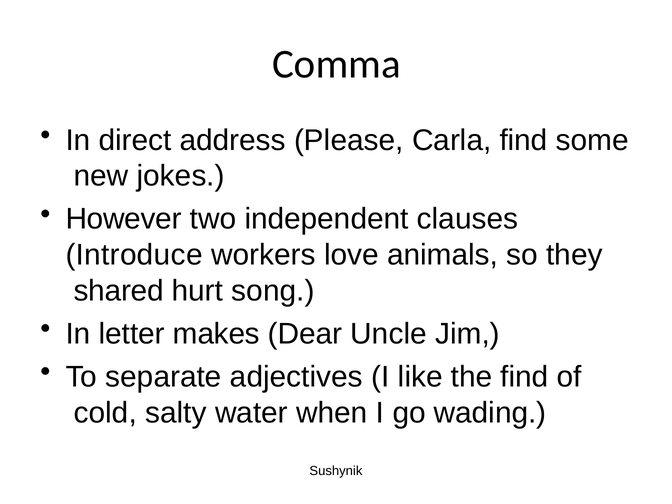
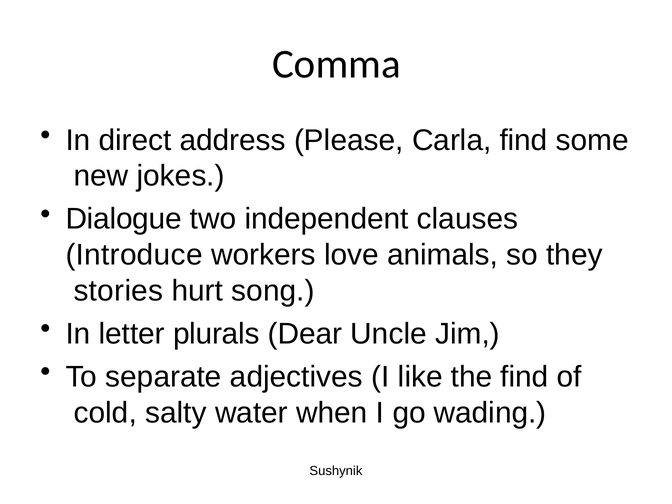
However: However -> Dialogue
shared: shared -> stories
makes: makes -> plurals
